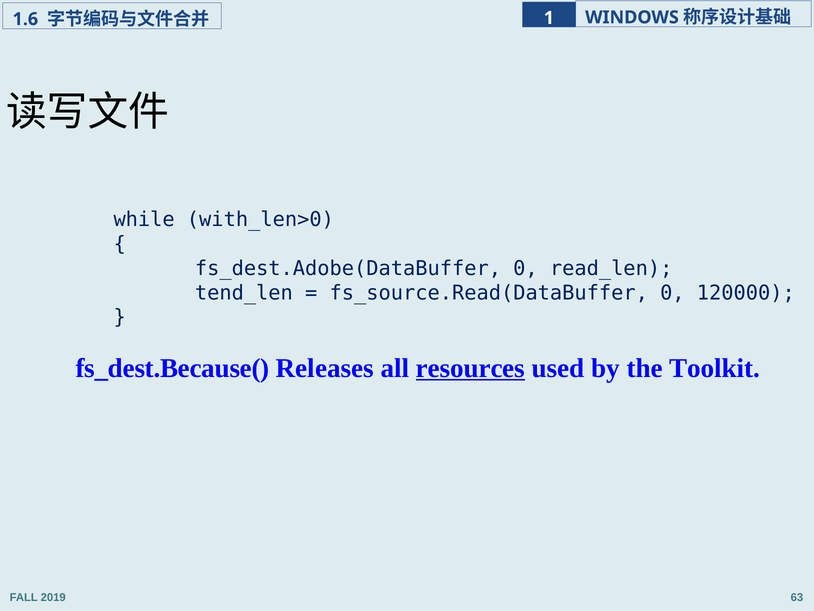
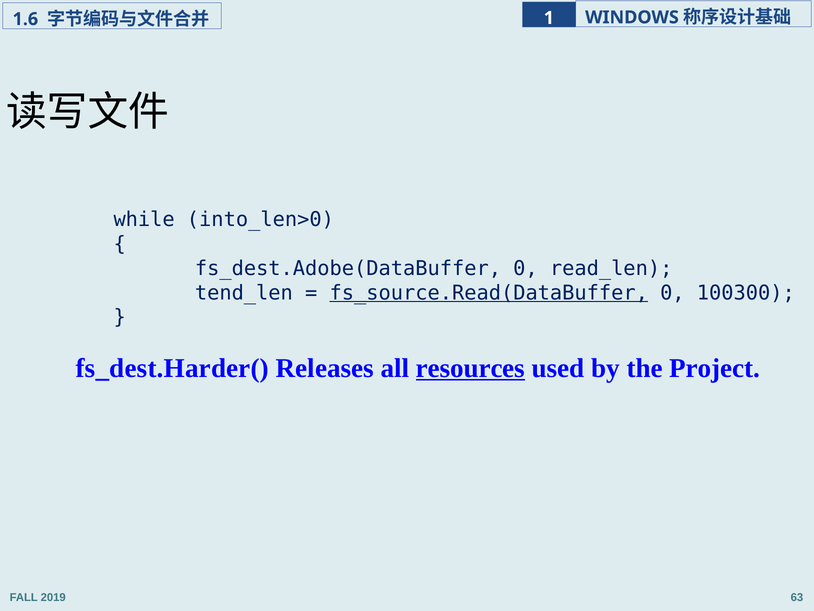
with_len>0: with_len>0 -> into_len>0
fs_source.Read(DataBuffer underline: none -> present
120000: 120000 -> 100300
fs_dest.Because(: fs_dest.Because( -> fs_dest.Harder(
Toolkit: Toolkit -> Project
